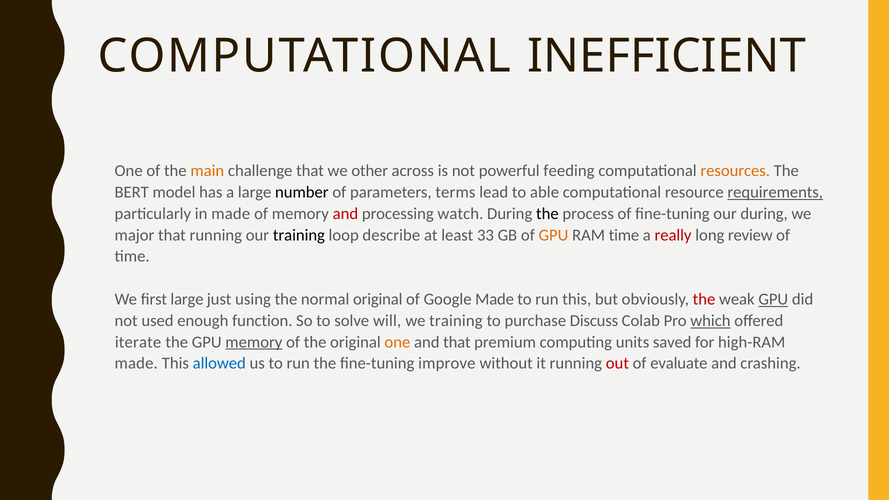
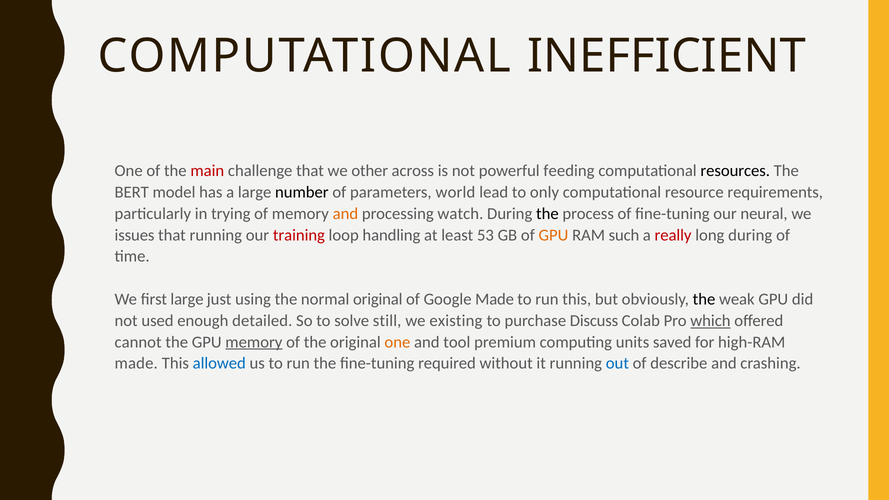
main colour: orange -> red
resources colour: orange -> black
terms: terms -> world
able: able -> only
requirements underline: present -> none
in made: made -> trying
and at (345, 214) colour: red -> orange
our during: during -> neural
major: major -> issues
training at (299, 235) colour: black -> red
describe: describe -> handling
33: 33 -> 53
RAM time: time -> such
long review: review -> during
the at (704, 299) colour: red -> black
GPU at (773, 299) underline: present -> none
function: function -> detailed
will: will -> still
we training: training -> existing
iterate: iterate -> cannot
and that: that -> tool
improve: improve -> required
out colour: red -> blue
evaluate: evaluate -> describe
